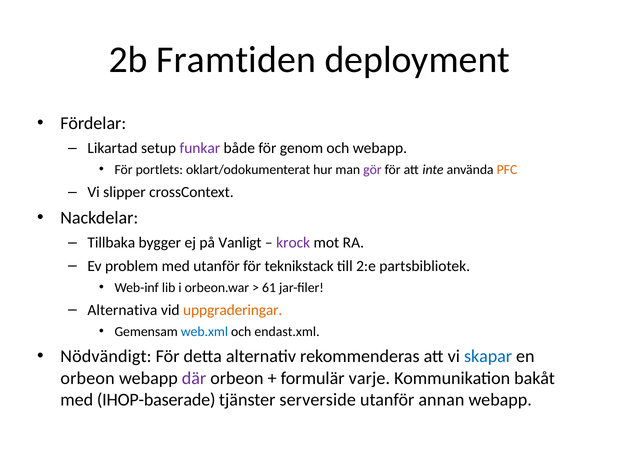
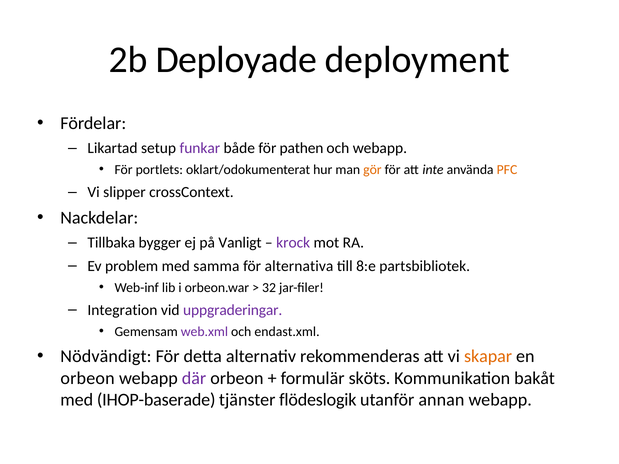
Framtiden: Framtiden -> Deployade
genom: genom -> pathen
gör colour: purple -> orange
med utanför: utanför -> samma
teknikstack: teknikstack -> alternativa
2:e: 2:e -> 8:e
61: 61 -> 32
Alternativa: Alternativa -> Integration
uppgraderingar colour: orange -> purple
web.xml colour: blue -> purple
skapar colour: blue -> orange
varje: varje -> sköts
serverside: serverside -> flödeslogik
